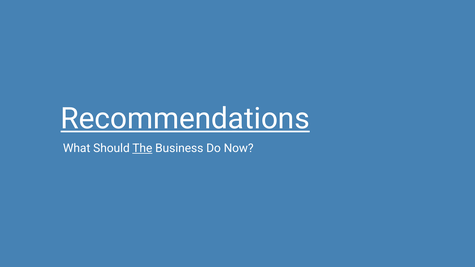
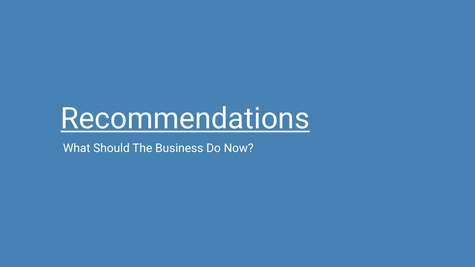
The underline: present -> none
